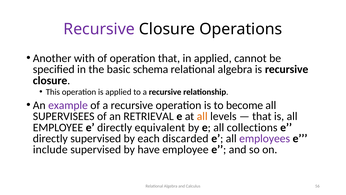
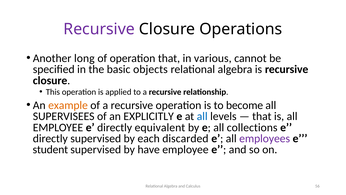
with: with -> long
in applied: applied -> various
schema: schema -> objects
example colour: purple -> orange
RETRIEVAL: RETRIEVAL -> EXPLICITLY
all at (202, 116) colour: orange -> blue
include: include -> student
